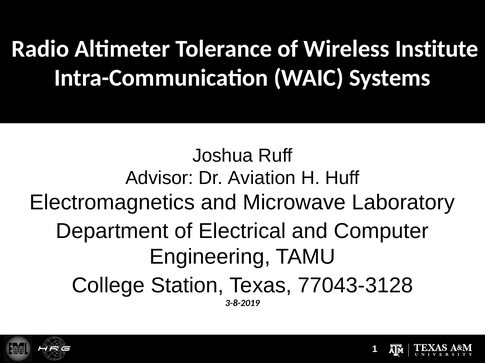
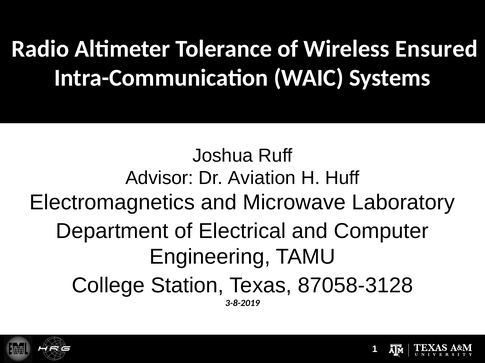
Institute: Institute -> Ensured
77043-3128: 77043-3128 -> 87058-3128
